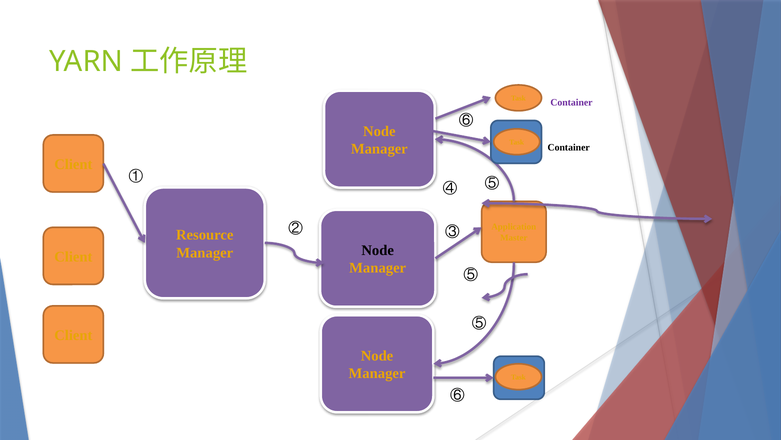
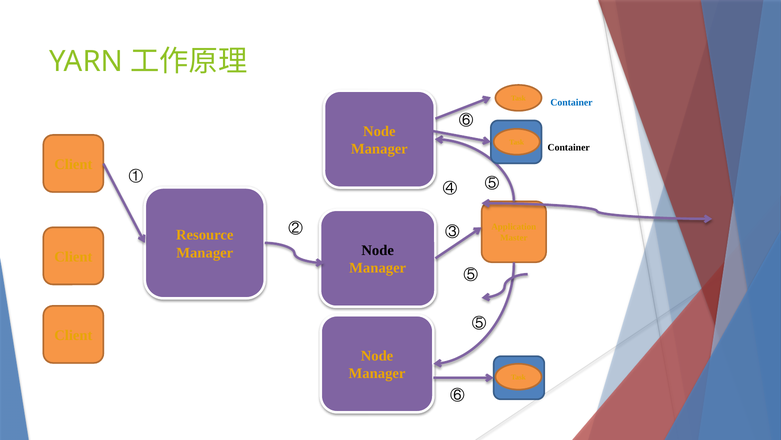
Container at (571, 102) colour: purple -> blue
